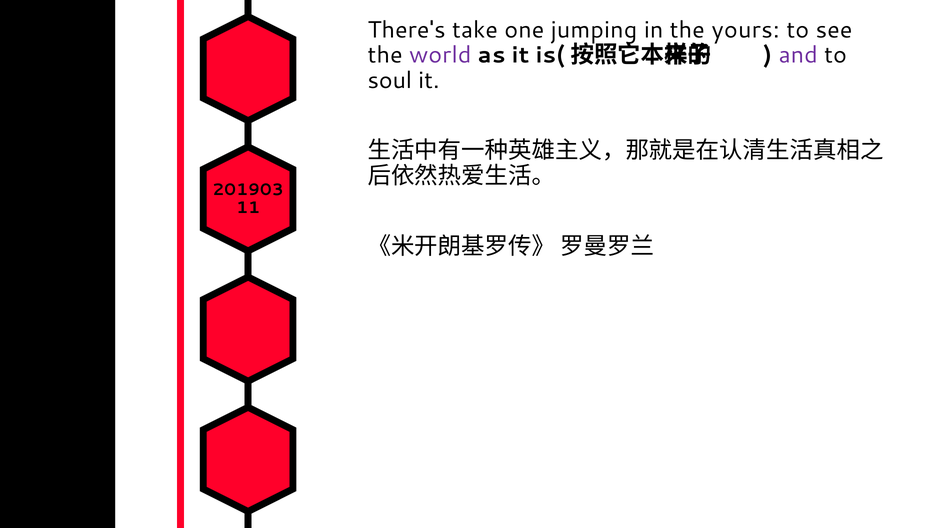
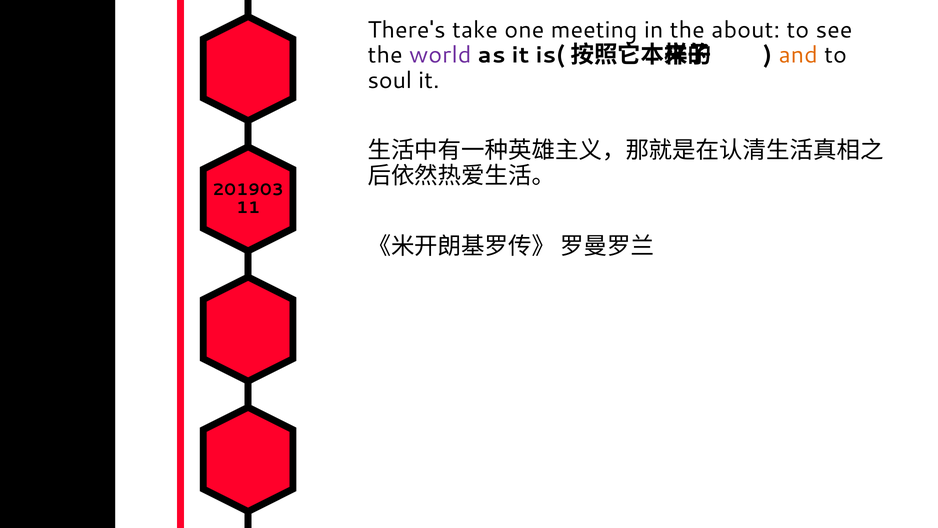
jumping: jumping -> meeting
yours: yours -> about
and colour: purple -> orange
